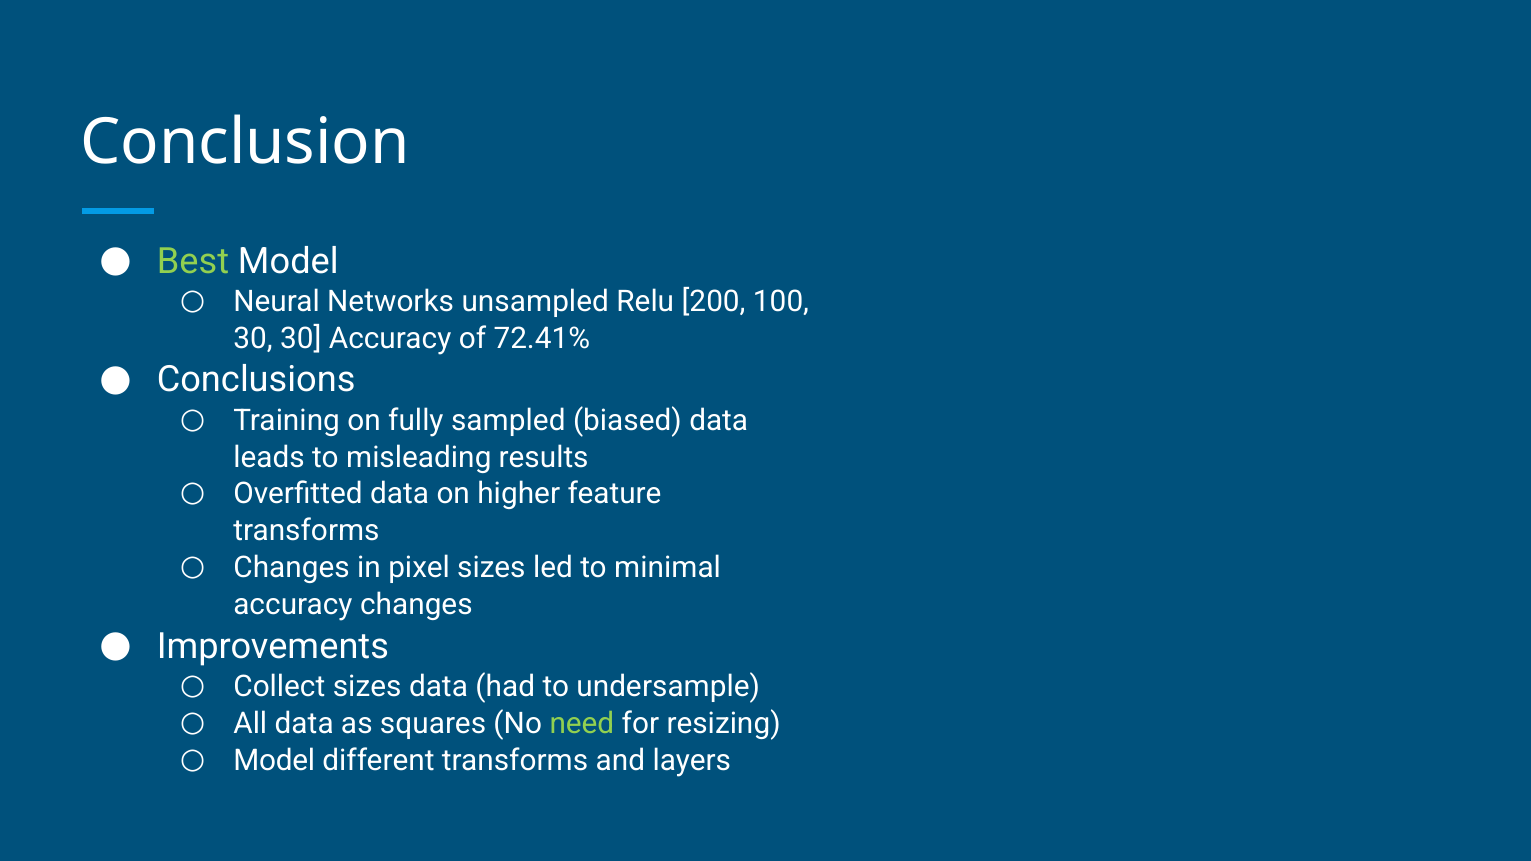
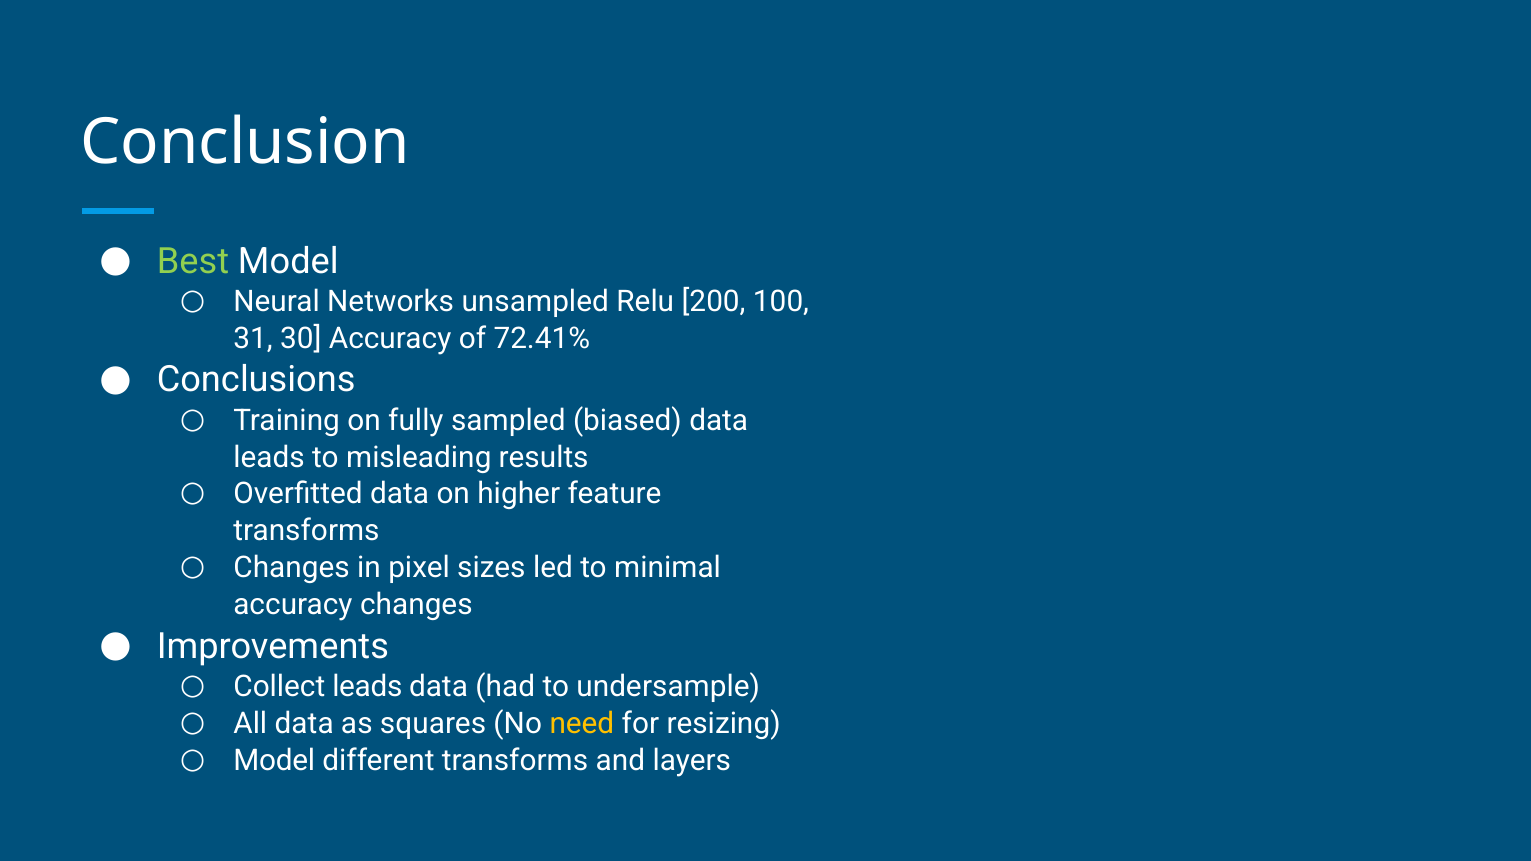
30 at (253, 339): 30 -> 31
Collect sizes: sizes -> leads
need colour: light green -> yellow
